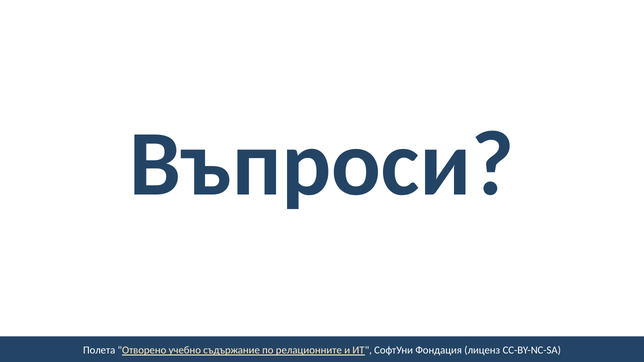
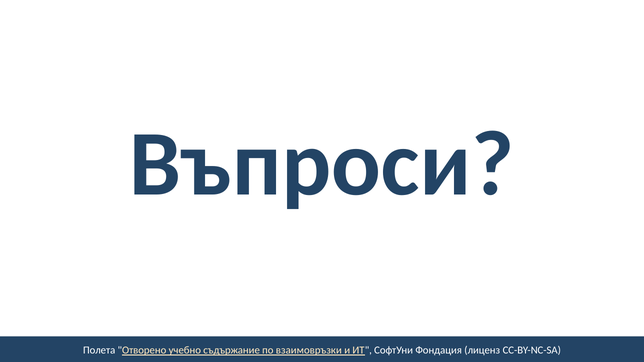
релационните: релационните -> взаимовръзки
